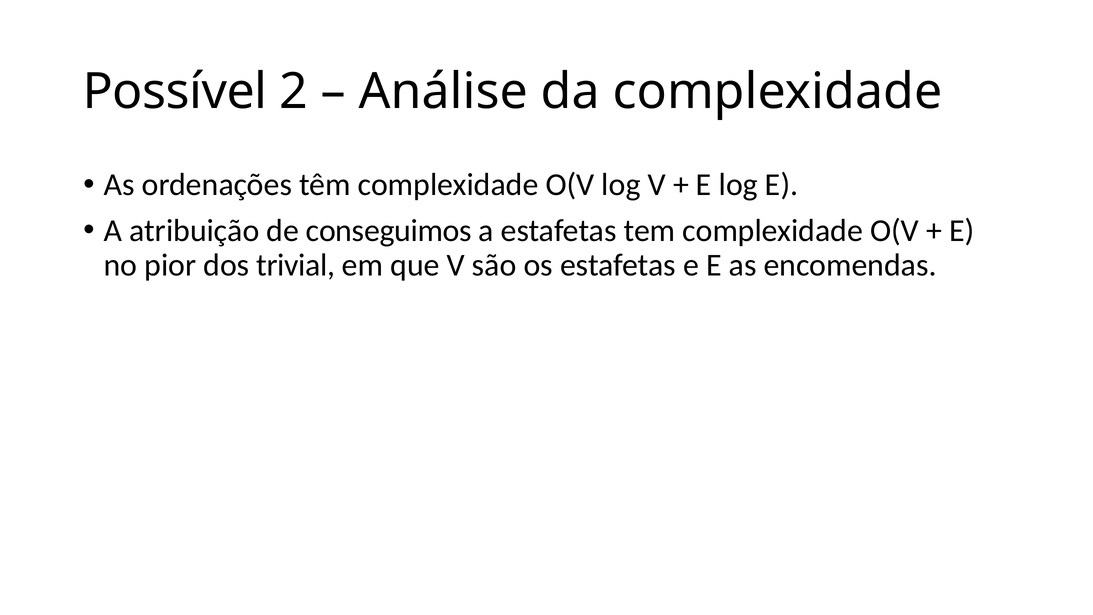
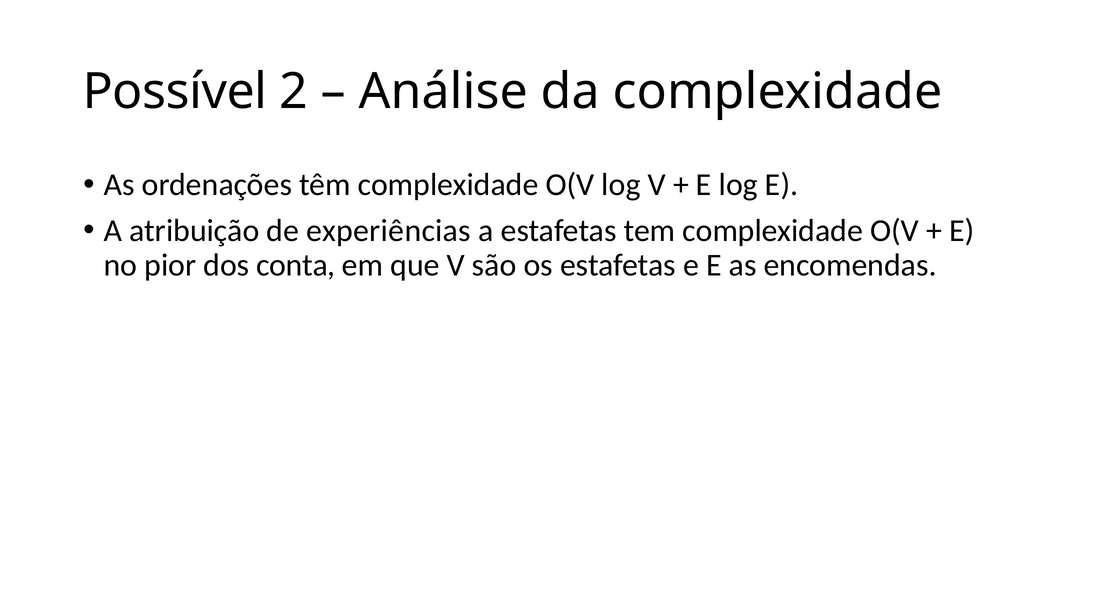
conseguimos: conseguimos -> experiências
trivial: trivial -> conta
